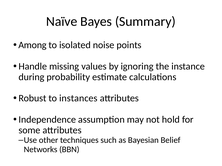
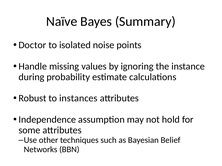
Among: Among -> Doctor
